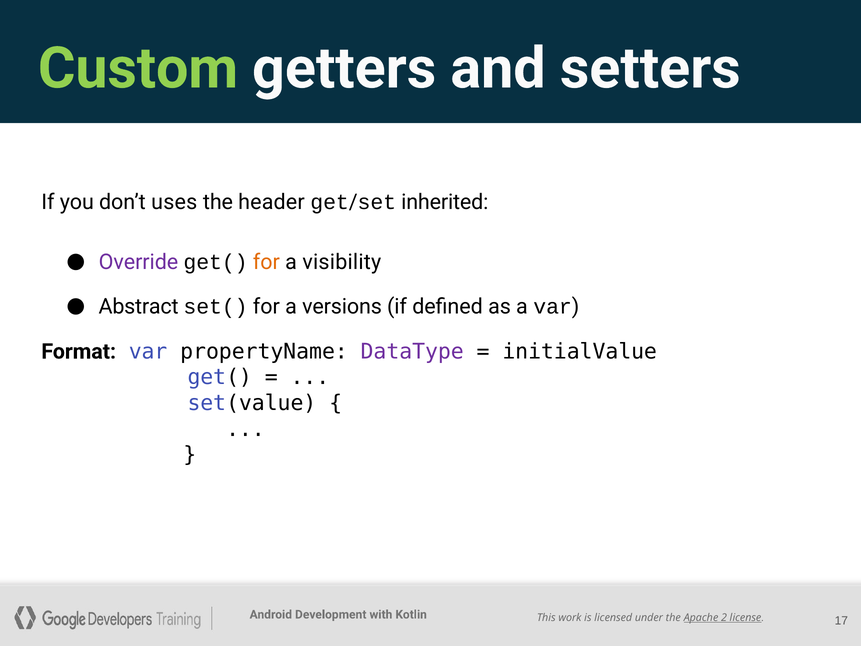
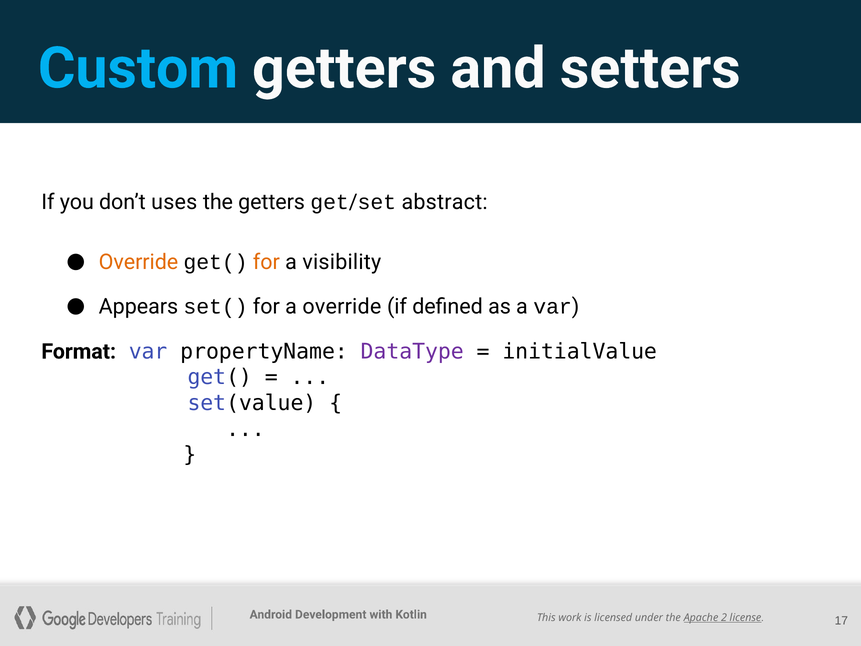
Custom colour: light green -> light blue
the header: header -> getters
inherited: inherited -> abstract
Override at (138, 262) colour: purple -> orange
Abstract: Abstract -> Appears
a versions: versions -> override
